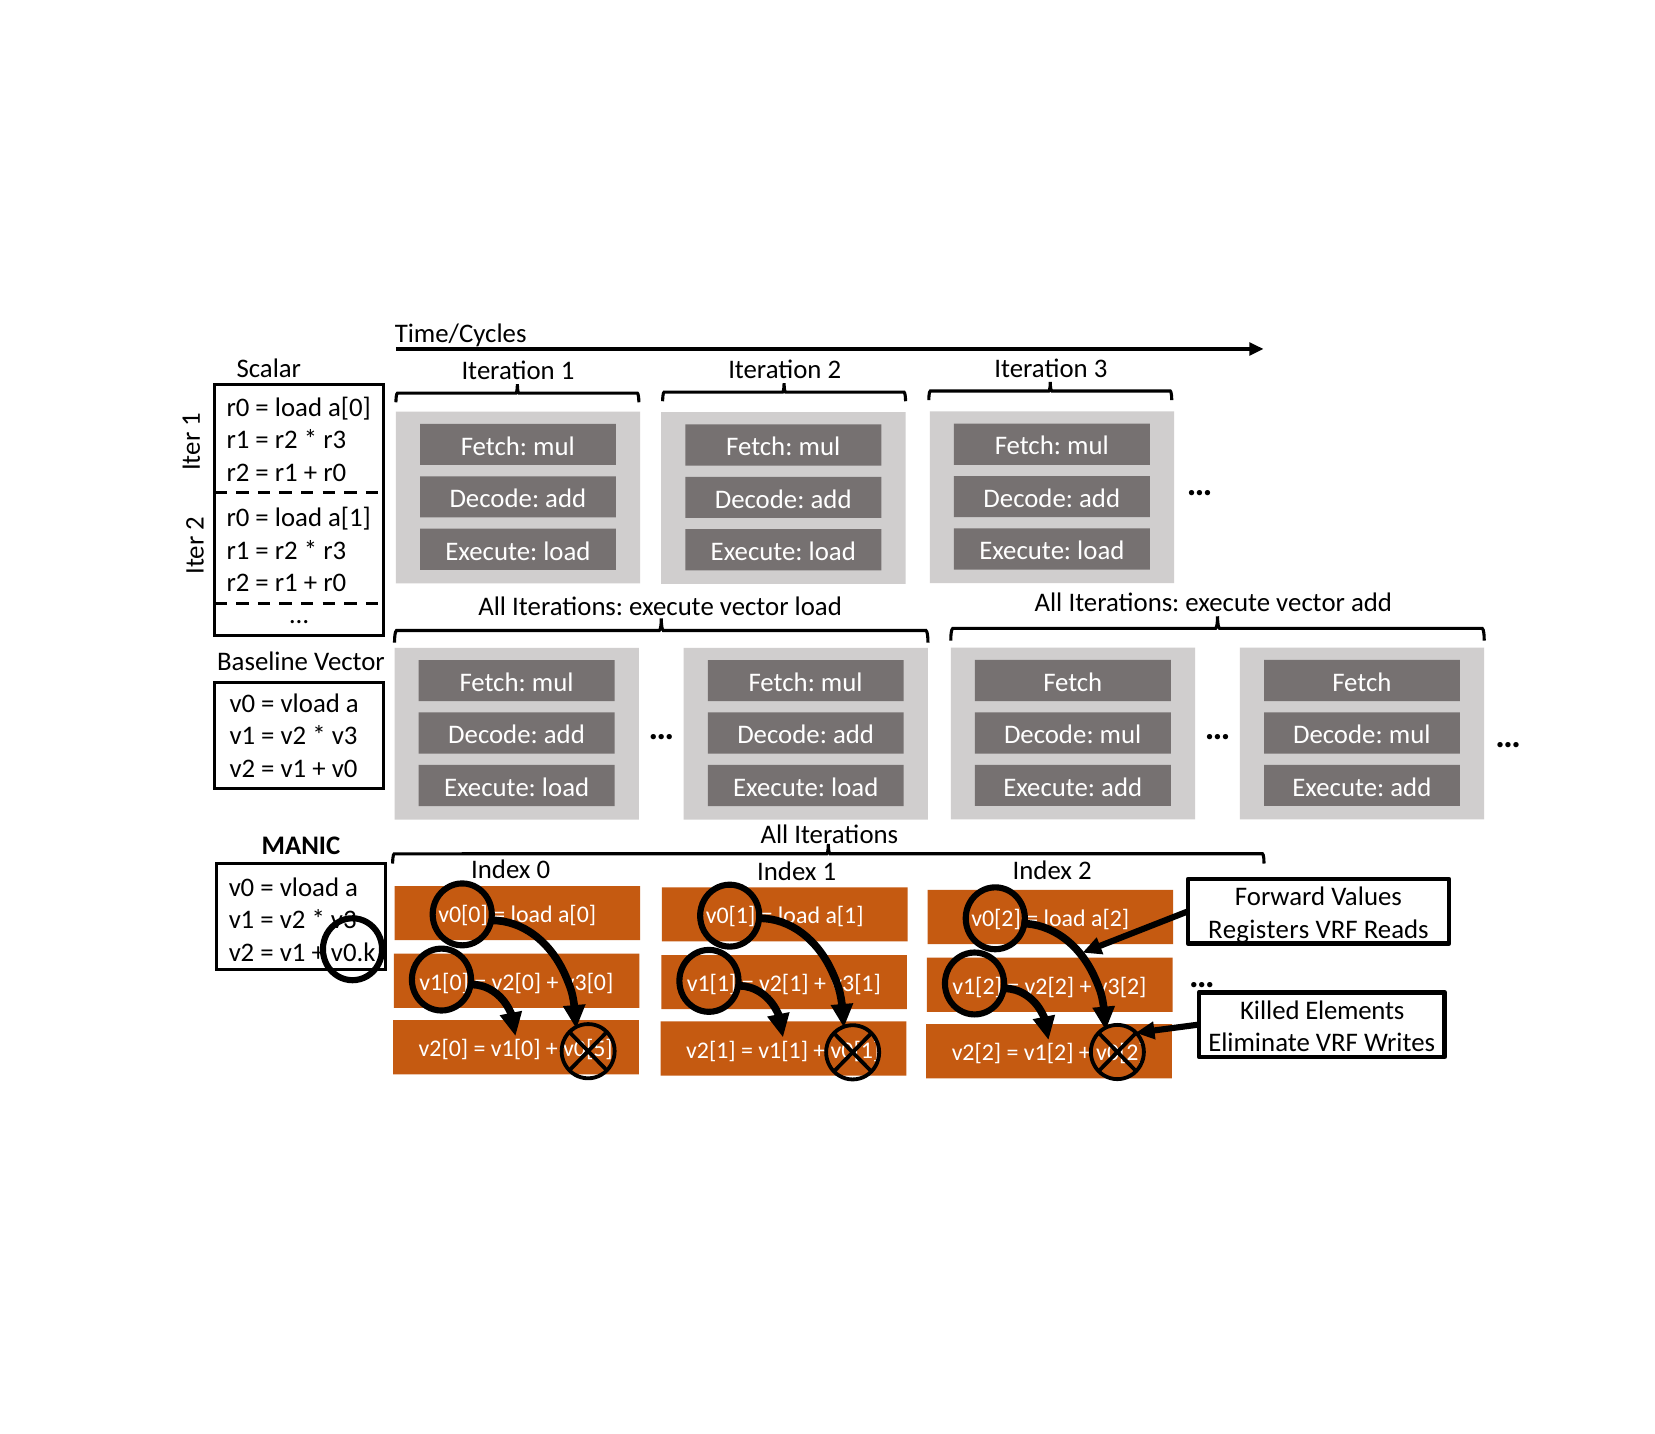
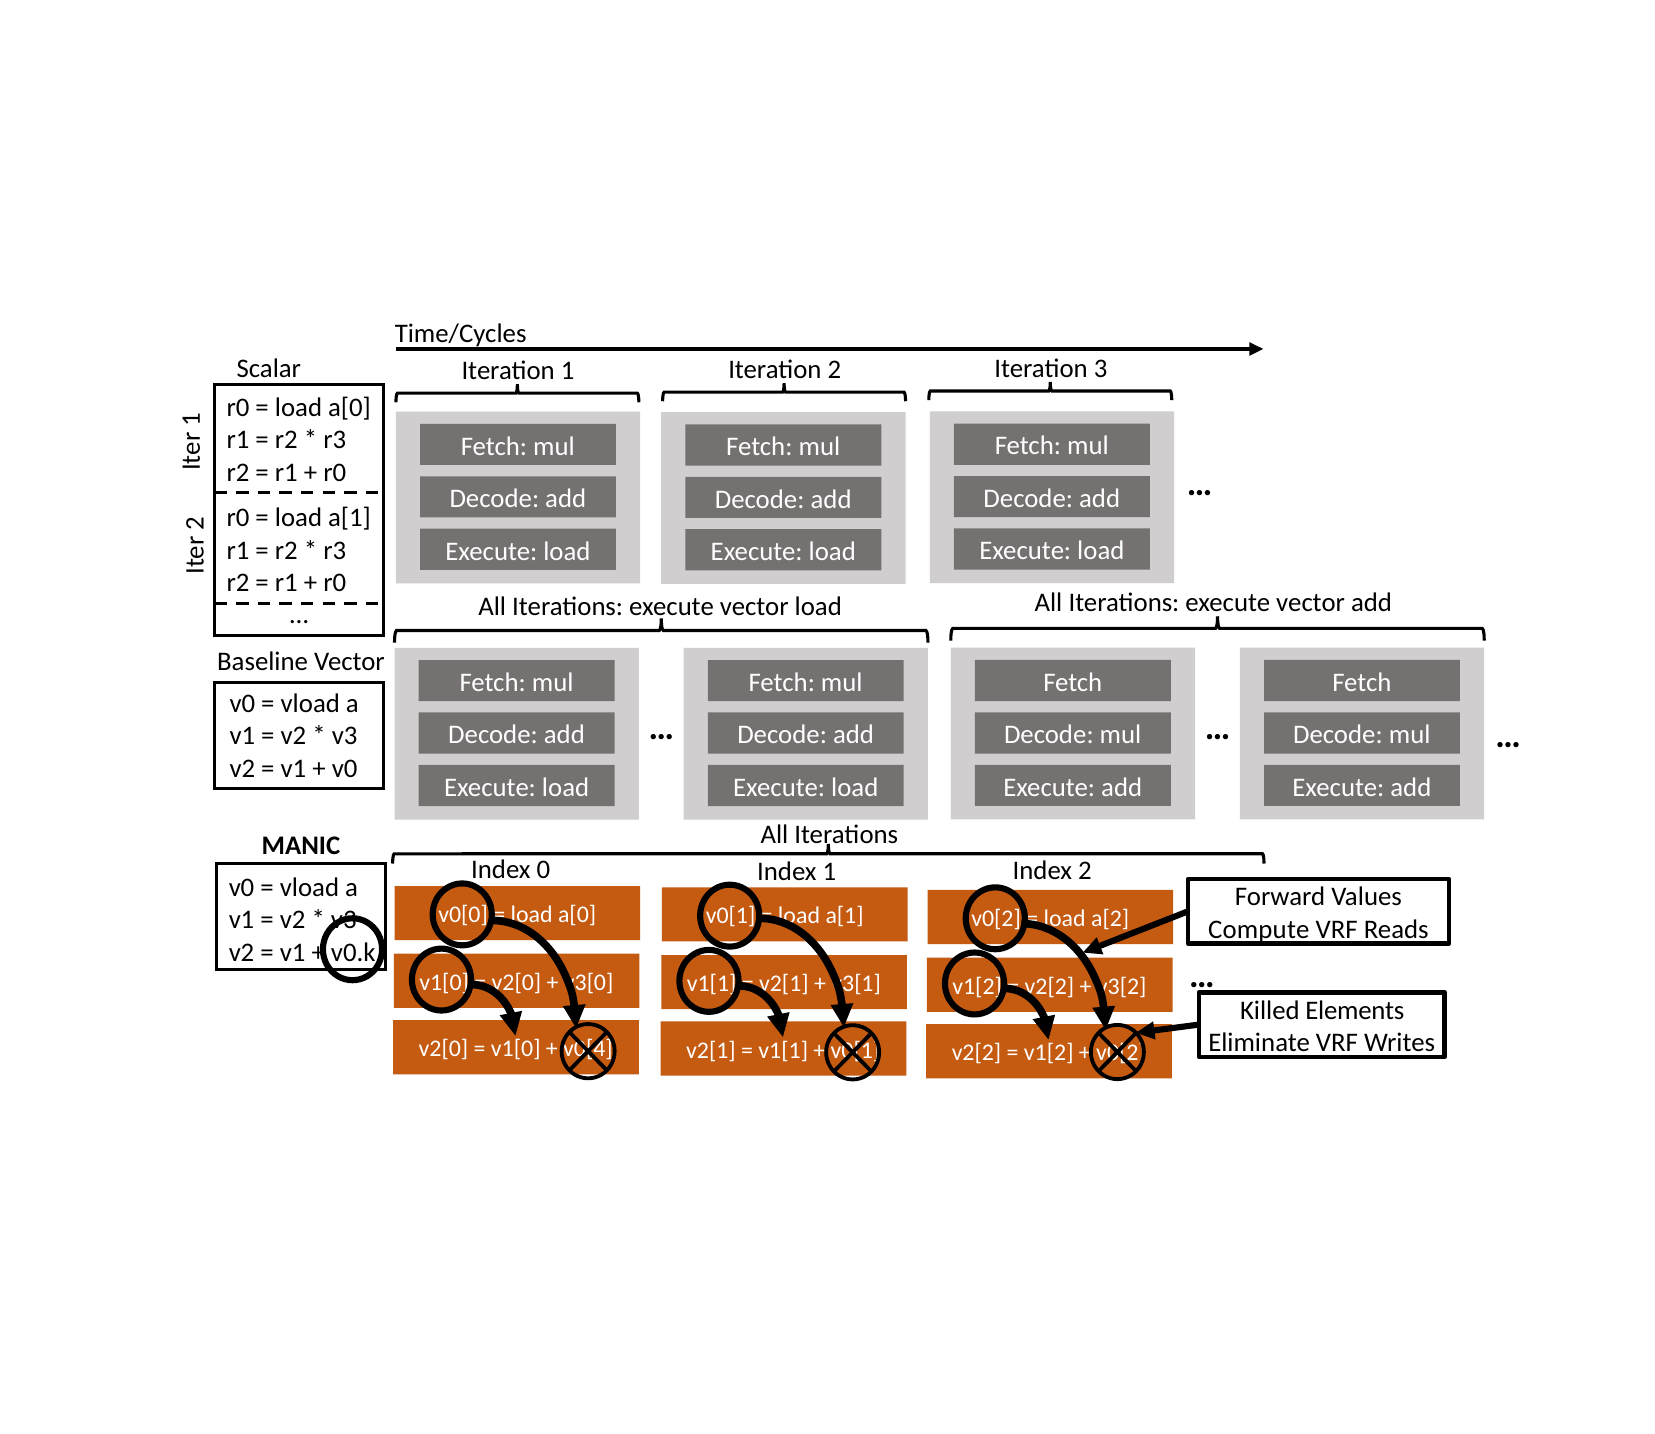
Registers: Registers -> Compute
v0[5: v0[5 -> v0[4
